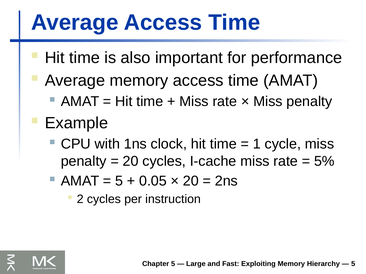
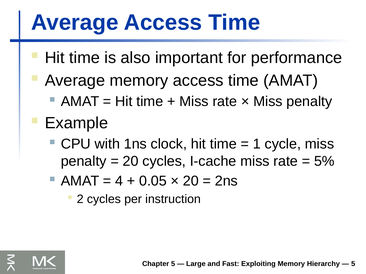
5 at (119, 181): 5 -> 4
